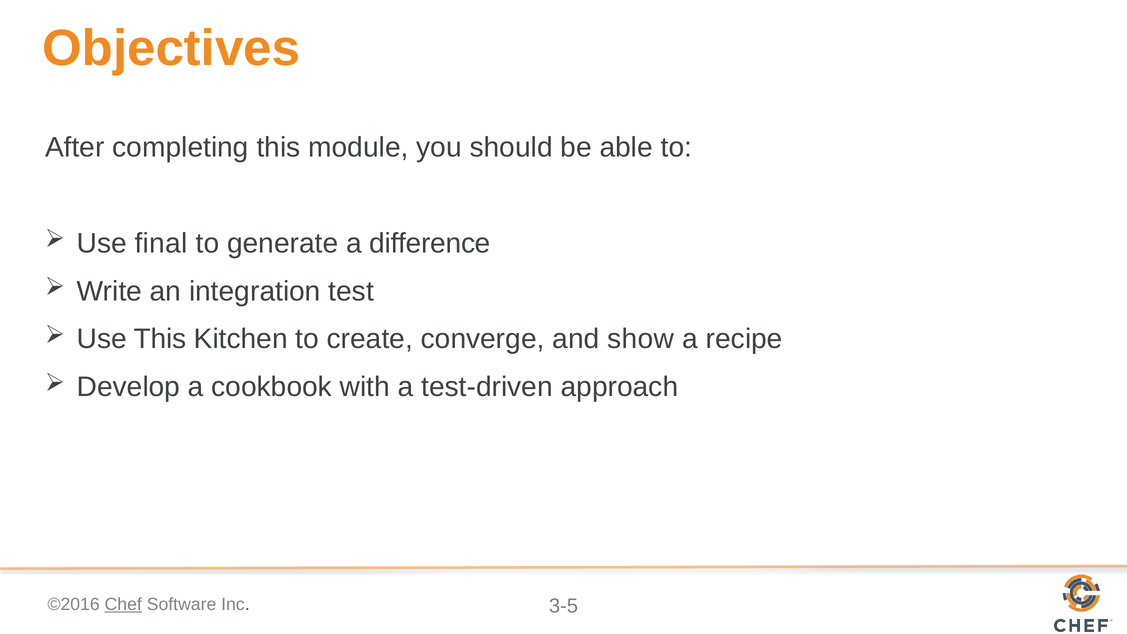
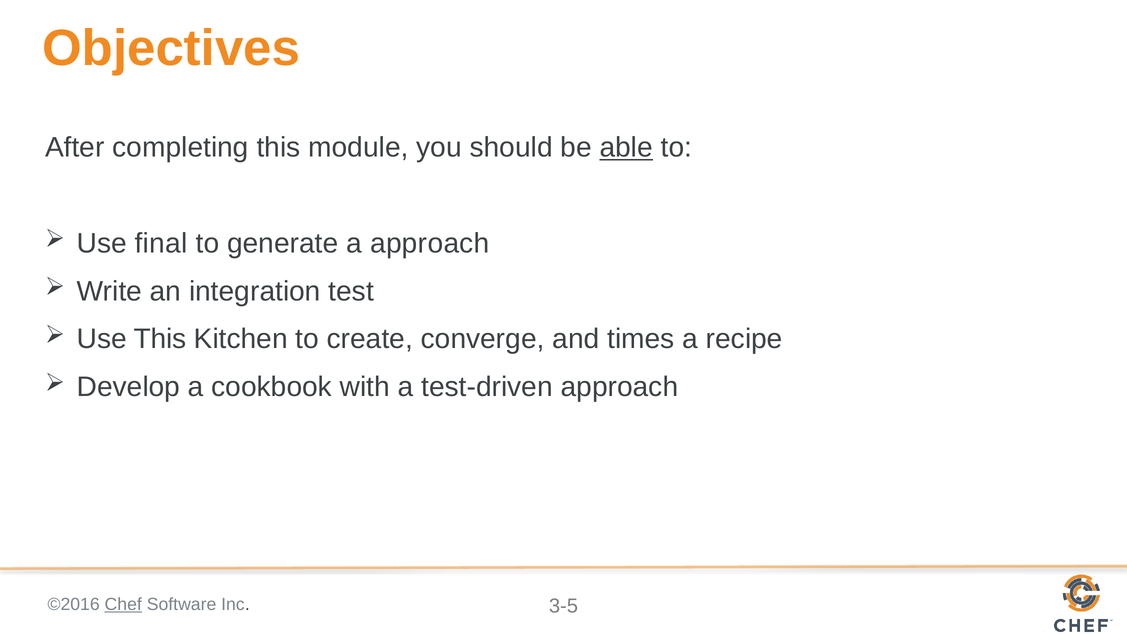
able underline: none -> present
a difference: difference -> approach
show: show -> times
